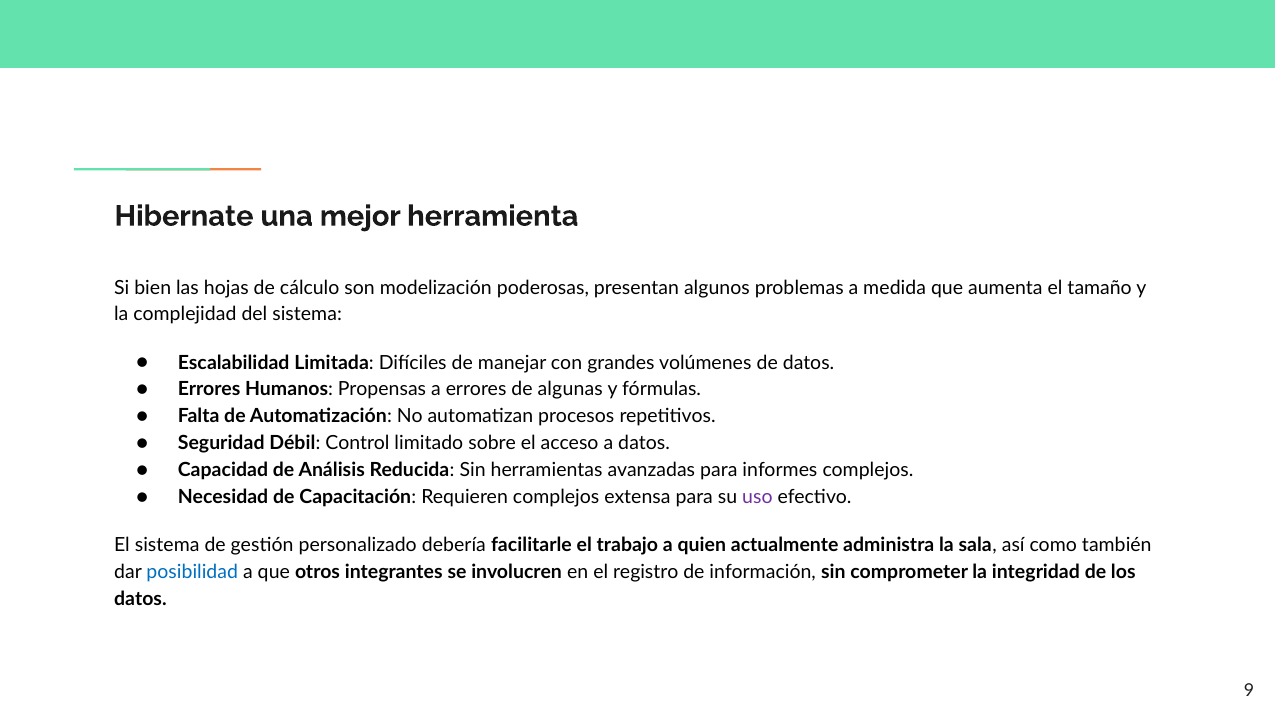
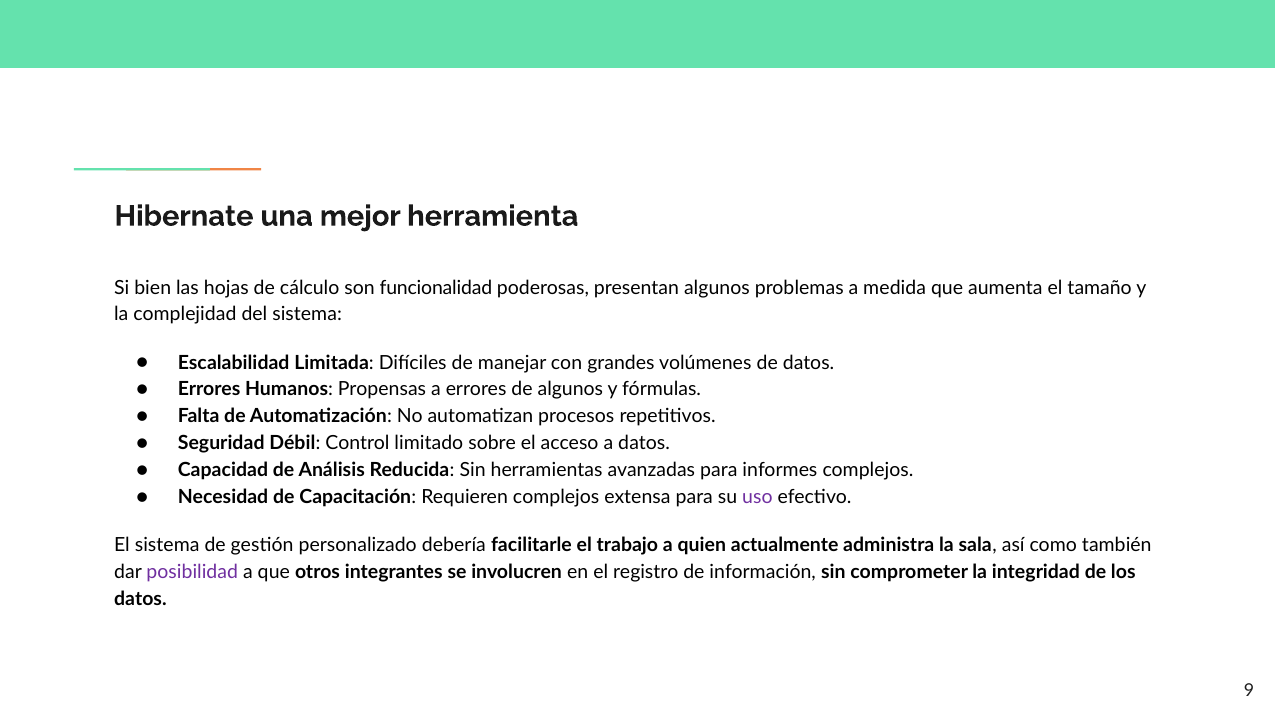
modelización: modelización -> funcionalidad
de algunas: algunas -> algunos
posibilidad colour: blue -> purple
